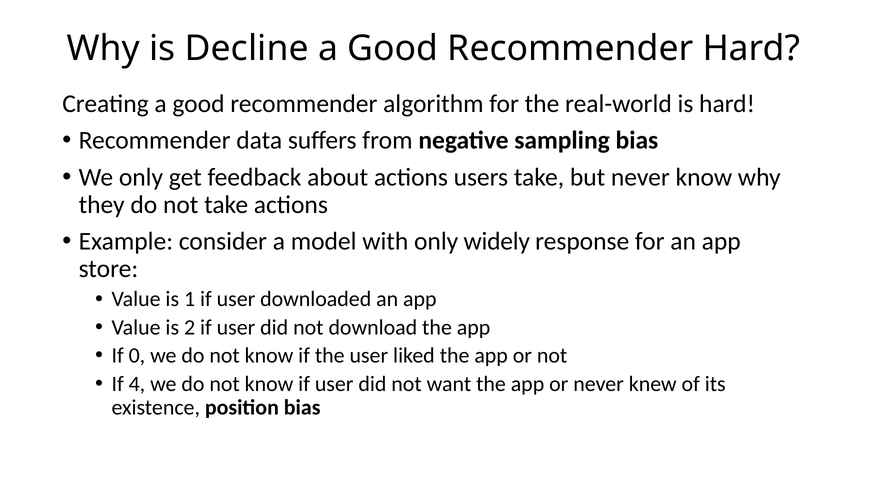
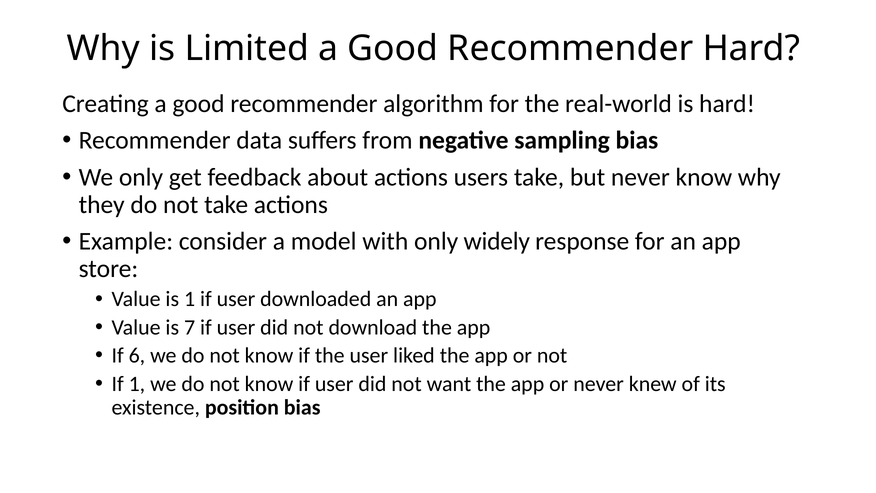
Decline: Decline -> Limited
2: 2 -> 7
0: 0 -> 6
If 4: 4 -> 1
